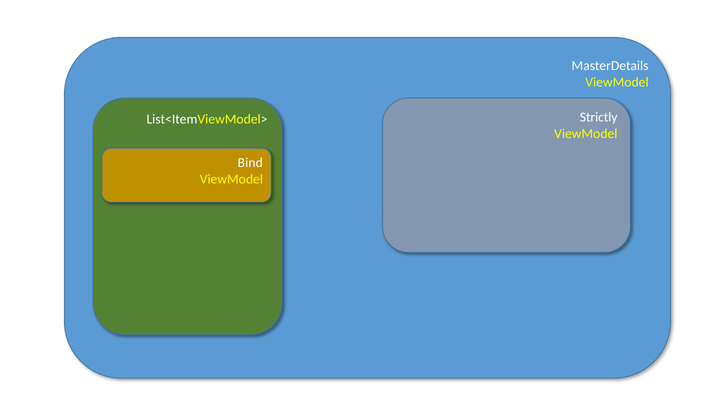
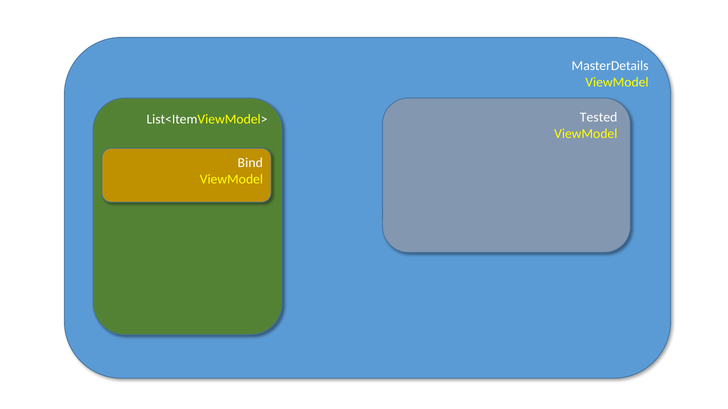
Strictly: Strictly -> Tested
